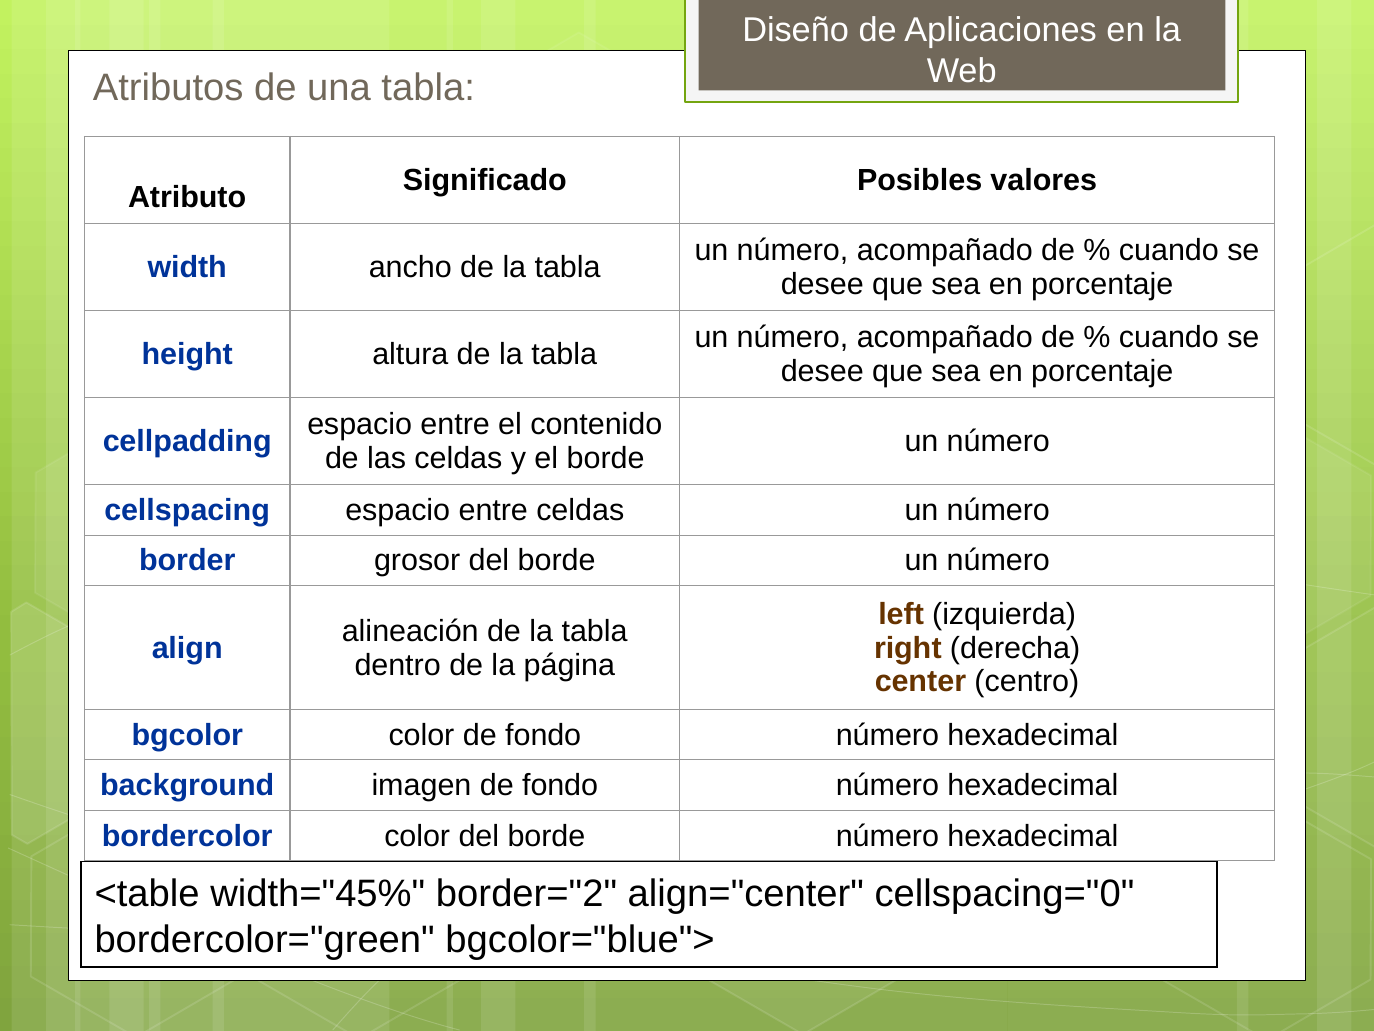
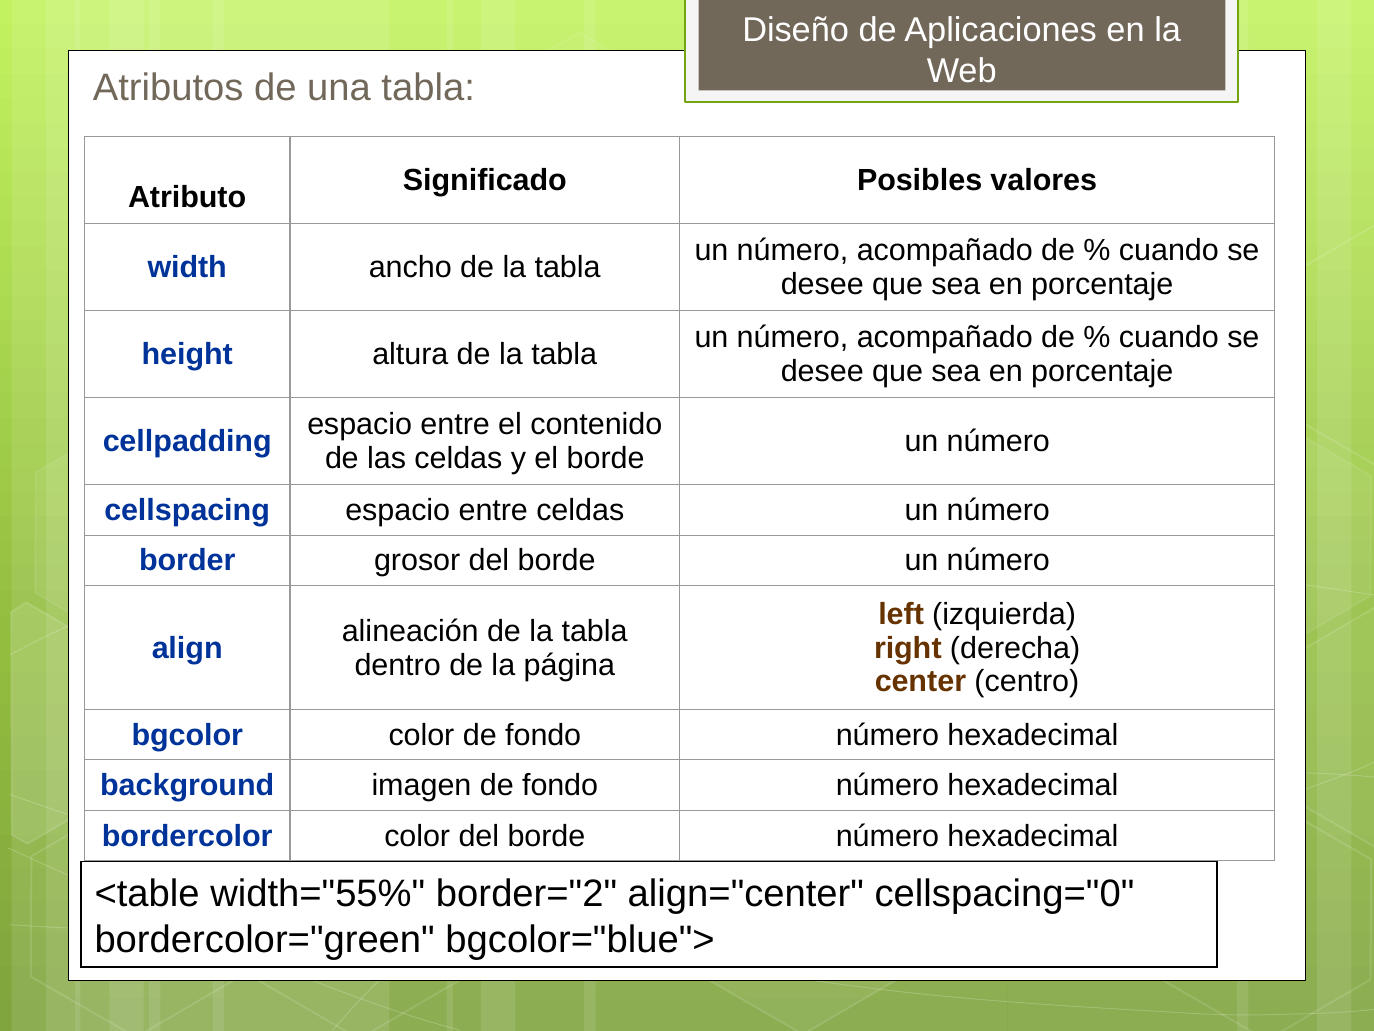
width="45%: width="45% -> width="55%
